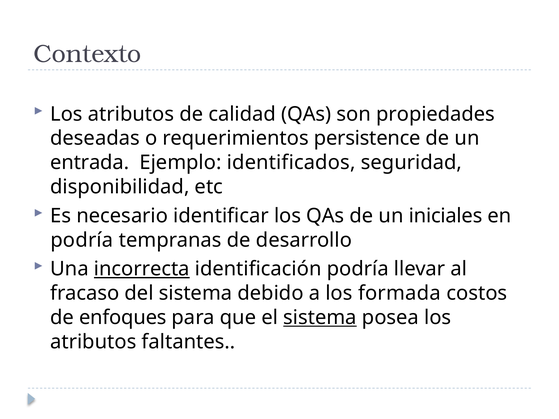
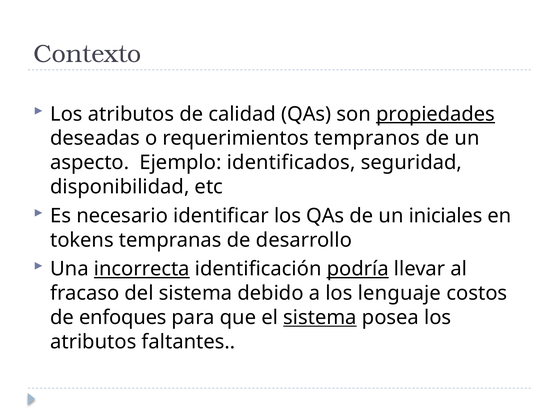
propiedades underline: none -> present
persistence: persistence -> tempranos
entrada: entrada -> aspecto
podría at (82, 240): podría -> tokens
podría at (358, 269) underline: none -> present
formada: formada -> lenguaje
